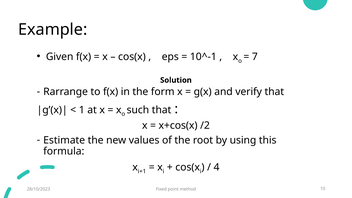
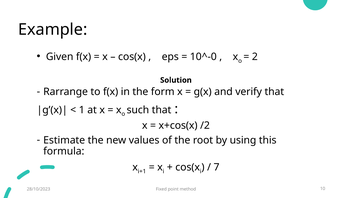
10^-1: 10^-1 -> 10^-0
7: 7 -> 2
4: 4 -> 7
